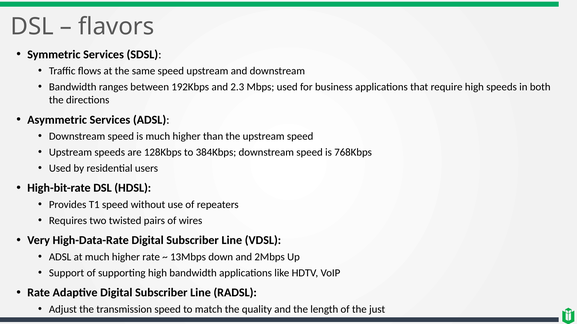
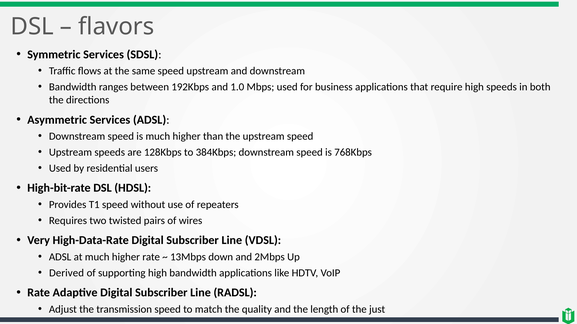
2.3: 2.3 -> 1.0
Support: Support -> Derived
